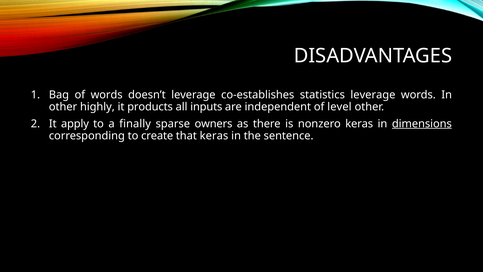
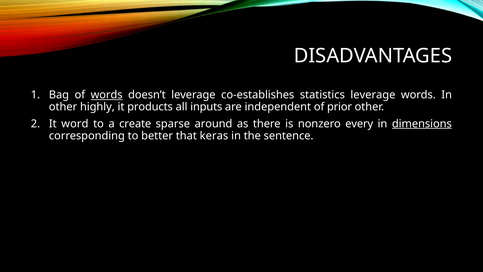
words at (107, 95) underline: none -> present
level: level -> prior
apply: apply -> word
finally: finally -> create
owners: owners -> around
nonzero keras: keras -> every
create: create -> better
